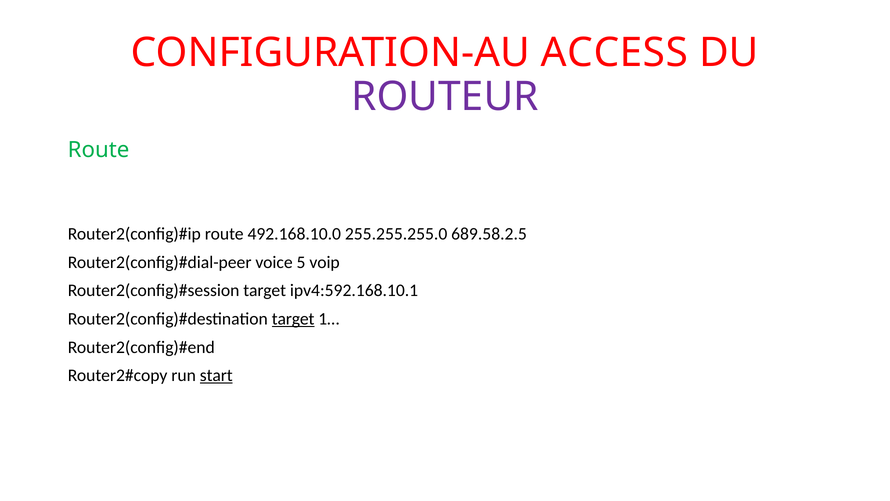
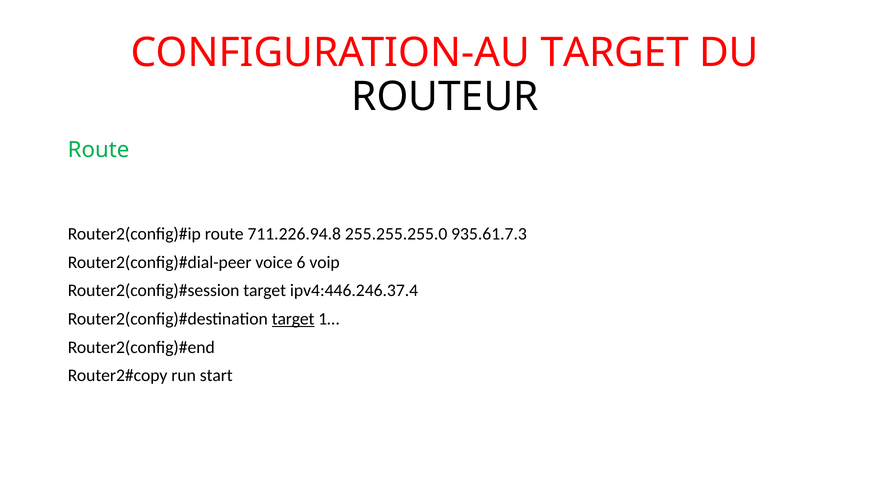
CONFIGURATION-AU ACCESS: ACCESS -> TARGET
ROUTEUR colour: purple -> black
492.168.10.0: 492.168.10.0 -> 711.226.94.8
689.58.2.5: 689.58.2.5 -> 935.61.7.3
5: 5 -> 6
ipv4:592.168.10.1: ipv4:592.168.10.1 -> ipv4:446.246.37.4
start underline: present -> none
